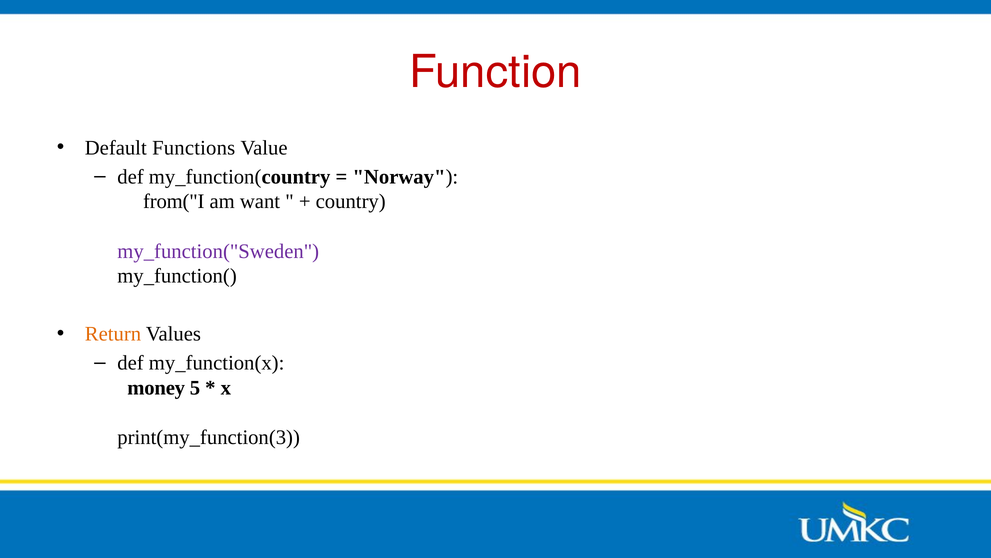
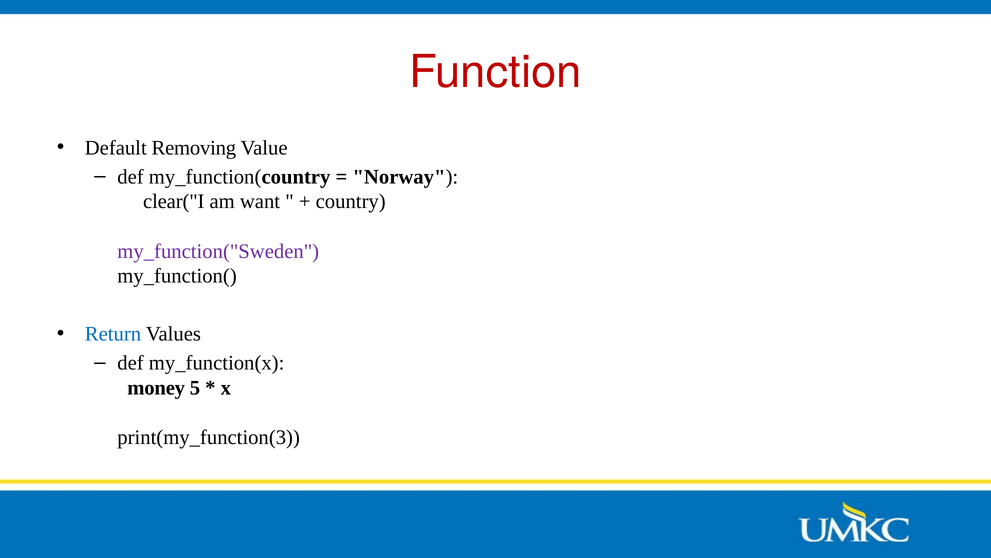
Functions: Functions -> Removing
from("I: from("I -> clear("I
Return colour: orange -> blue
